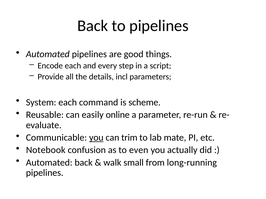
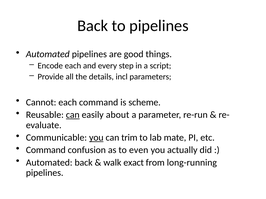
System: System -> Cannot
can at (73, 115) underline: none -> present
online: online -> about
Notebook at (46, 150): Notebook -> Command
small: small -> exact
